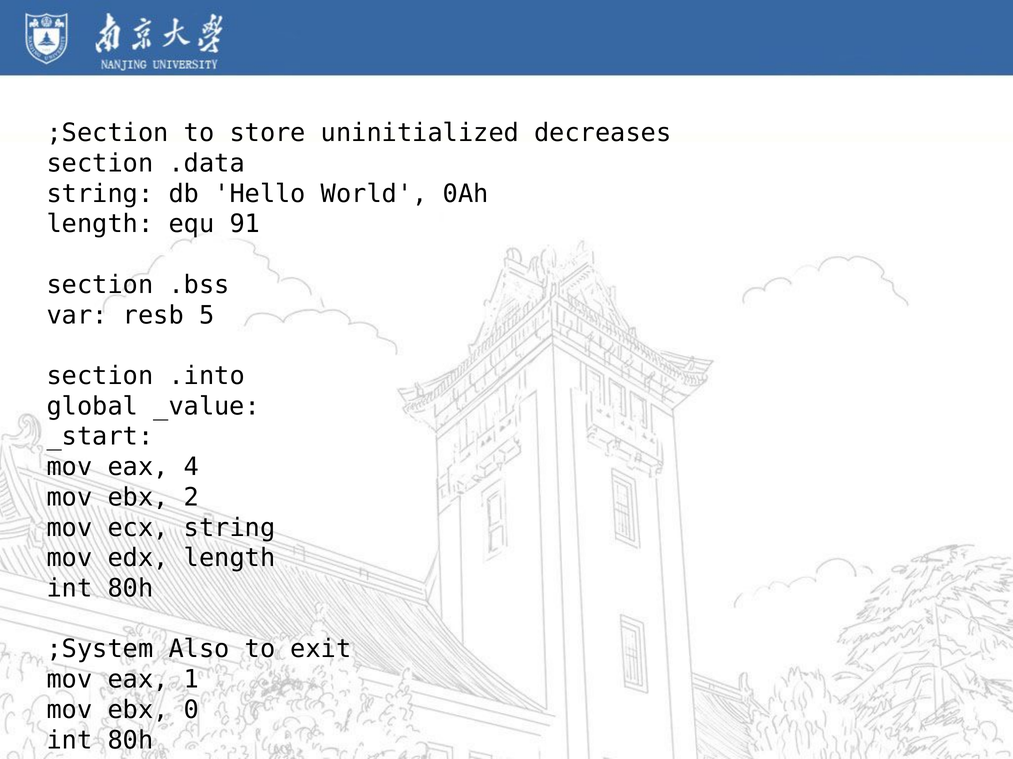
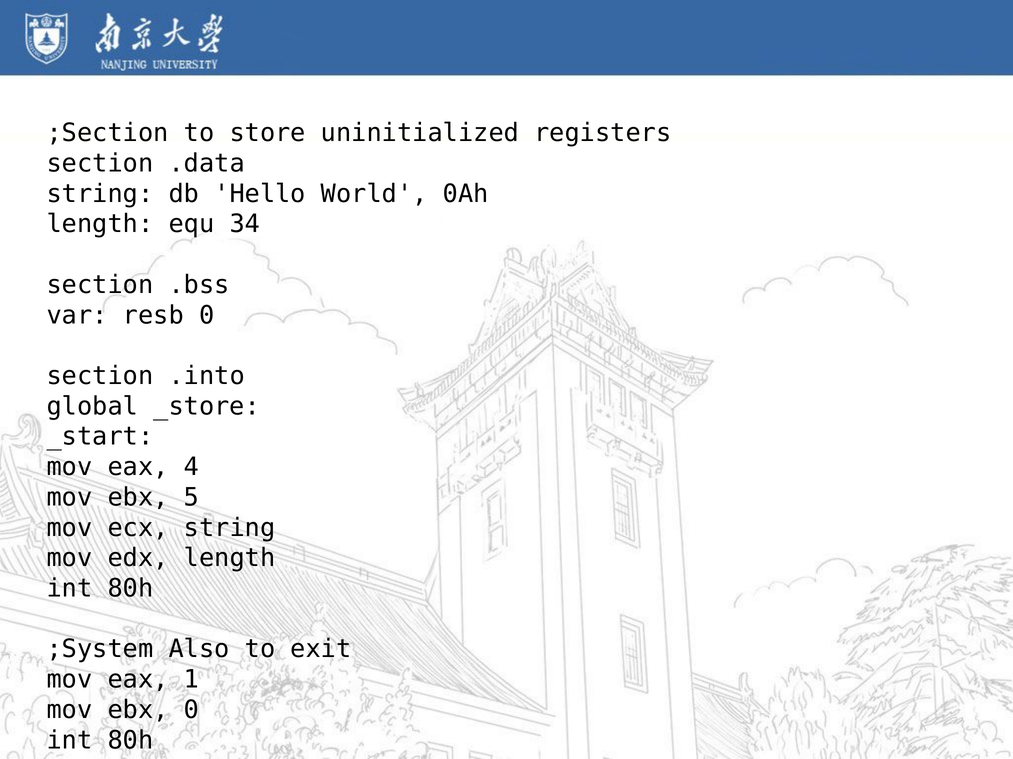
decreases: decreases -> registers
91: 91 -> 34
resb 5: 5 -> 0
_value: _value -> _store
2: 2 -> 5
